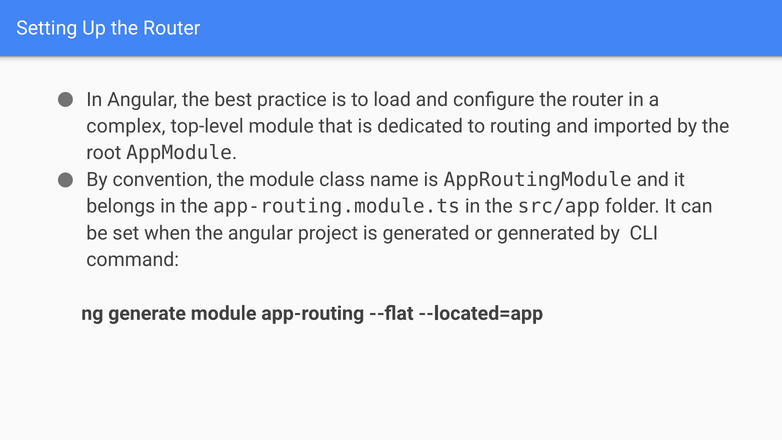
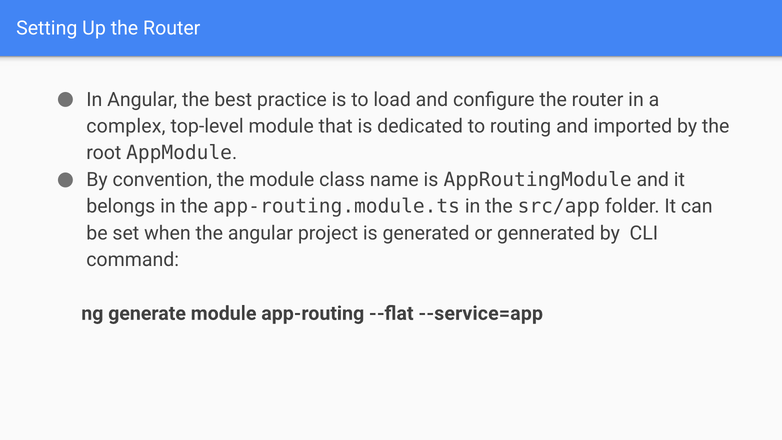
--located=app: --located=app -> --service=app
